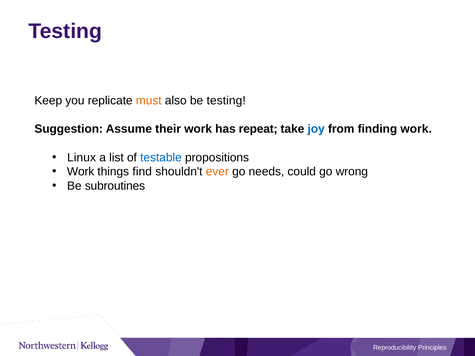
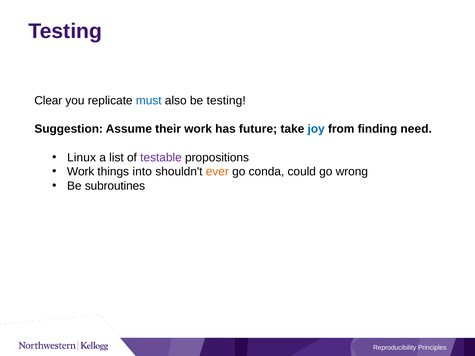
Keep: Keep -> Clear
must colour: orange -> blue
repeat: repeat -> future
finding work: work -> need
testable colour: blue -> purple
find: find -> into
needs: needs -> conda
